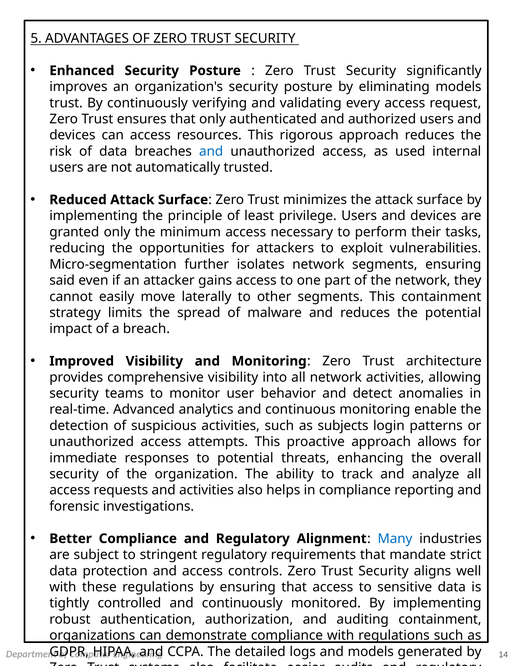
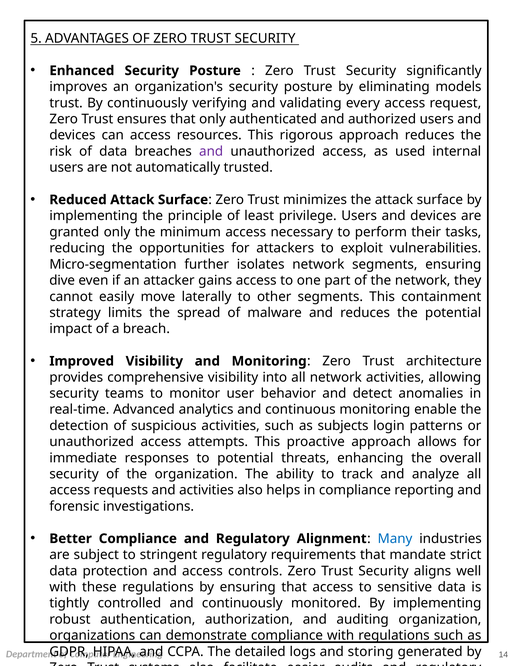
and at (211, 151) colour: blue -> purple
said: said -> dive
auditing containment: containment -> organization
and models: models -> storing
